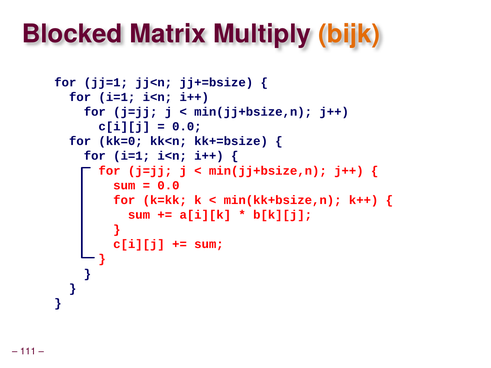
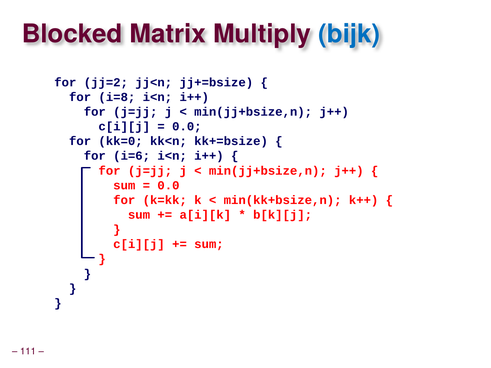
bijk colour: orange -> blue
jj=1: jj=1 -> jj=2
i=1 at (117, 97): i=1 -> i=8
i=1 at (132, 156): i=1 -> i=6
